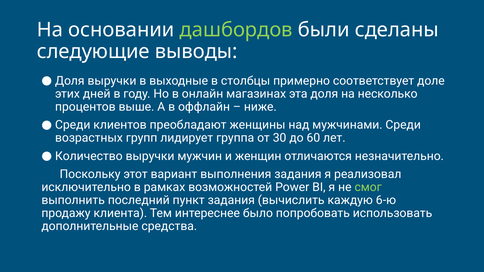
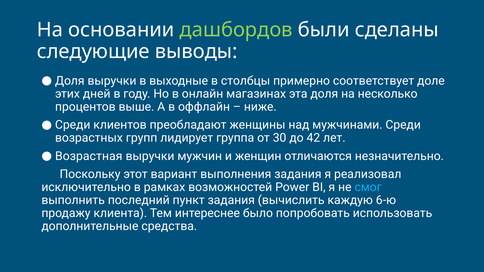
60: 60 -> 42
Количество: Количество -> Возрастная
смог colour: light green -> light blue
